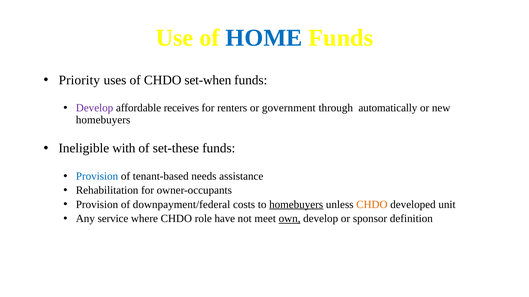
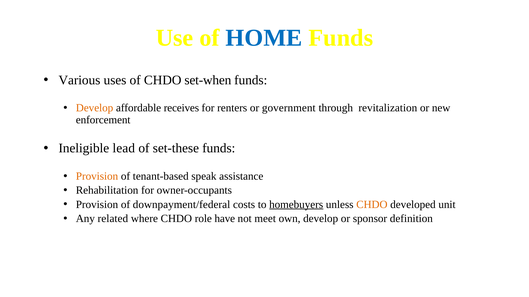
Priority: Priority -> Various
Develop at (95, 108) colour: purple -> orange
automatically: automatically -> revitalization
homebuyers at (103, 120): homebuyers -> enforcement
with: with -> lead
Provision at (97, 177) colour: blue -> orange
needs: needs -> speak
service: service -> related
own underline: present -> none
